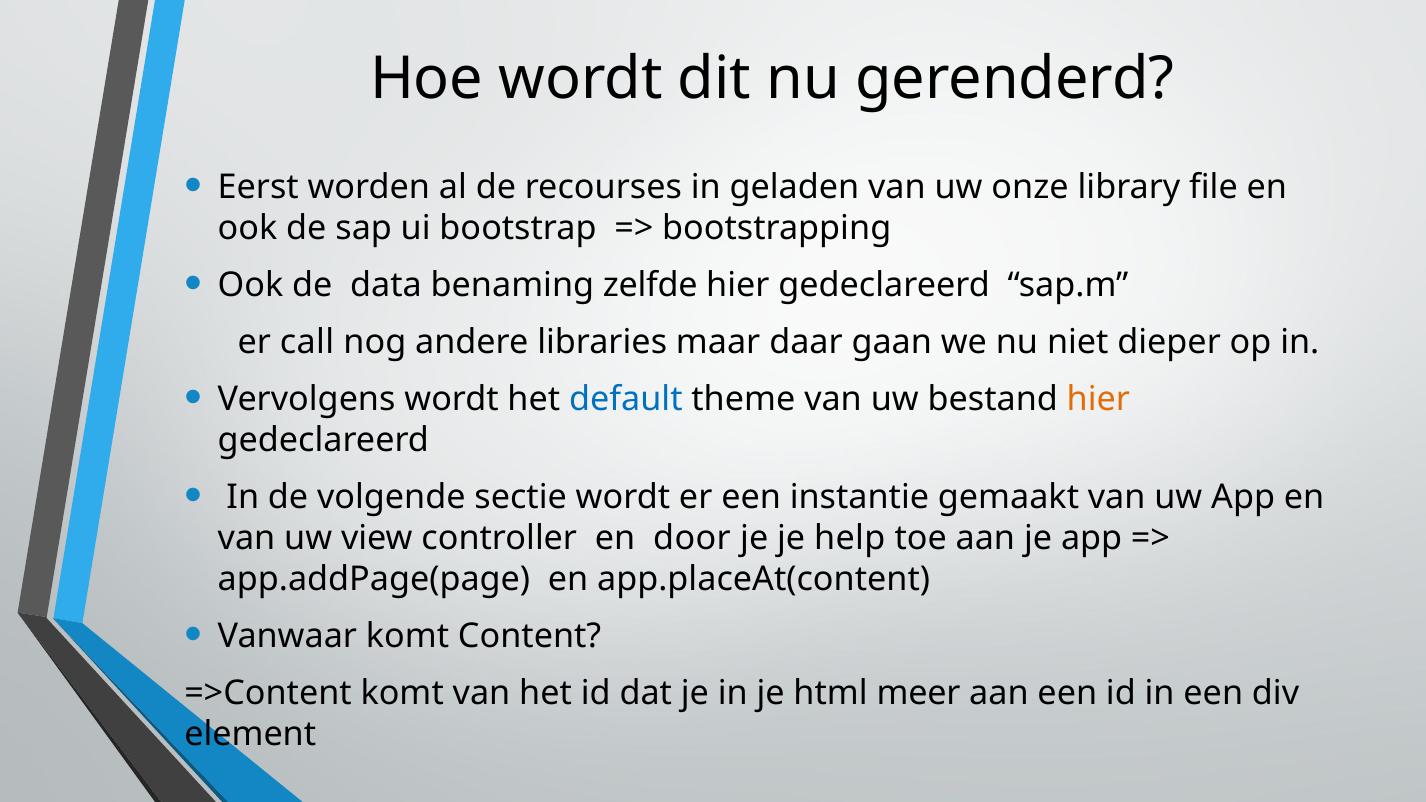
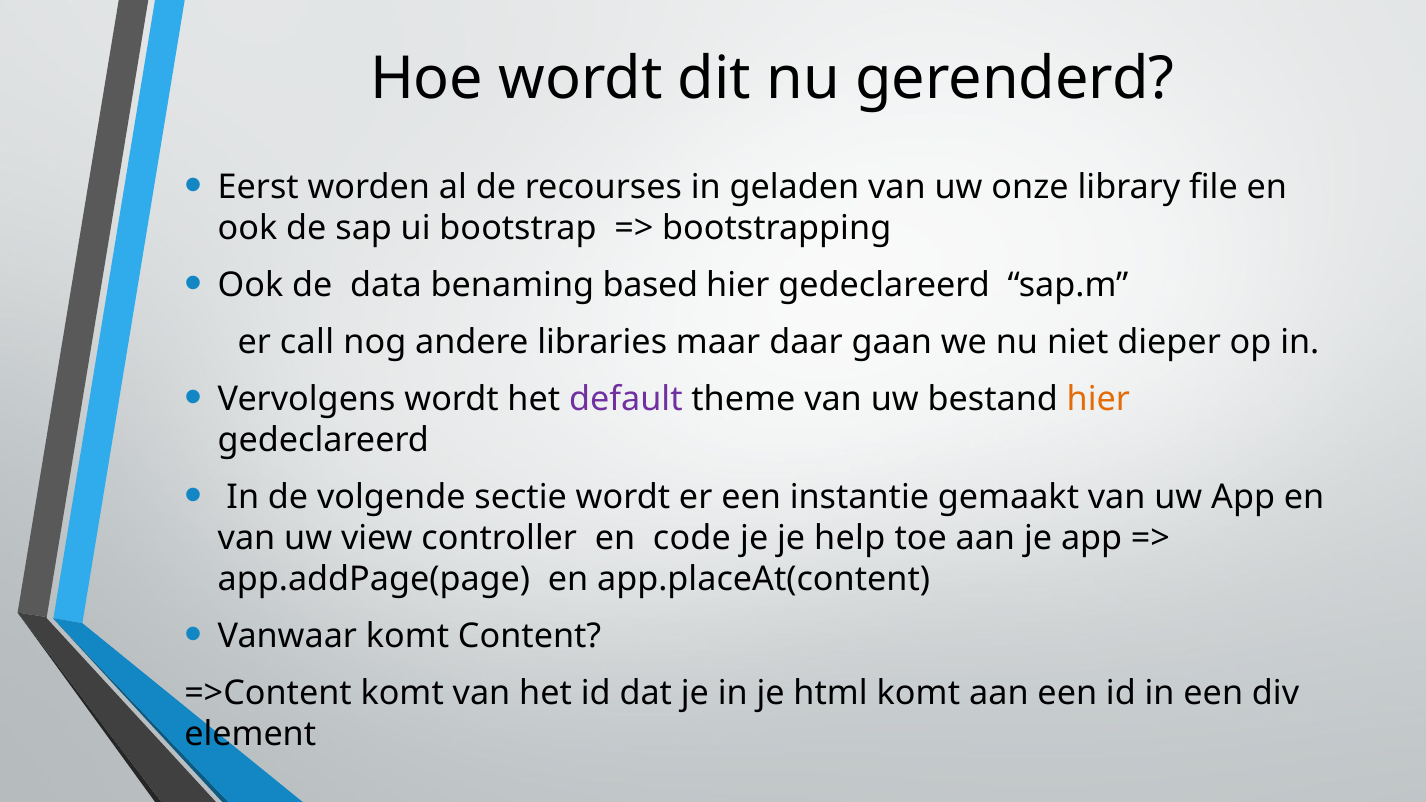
zelfde: zelfde -> based
default colour: blue -> purple
door: door -> code
html meer: meer -> komt
